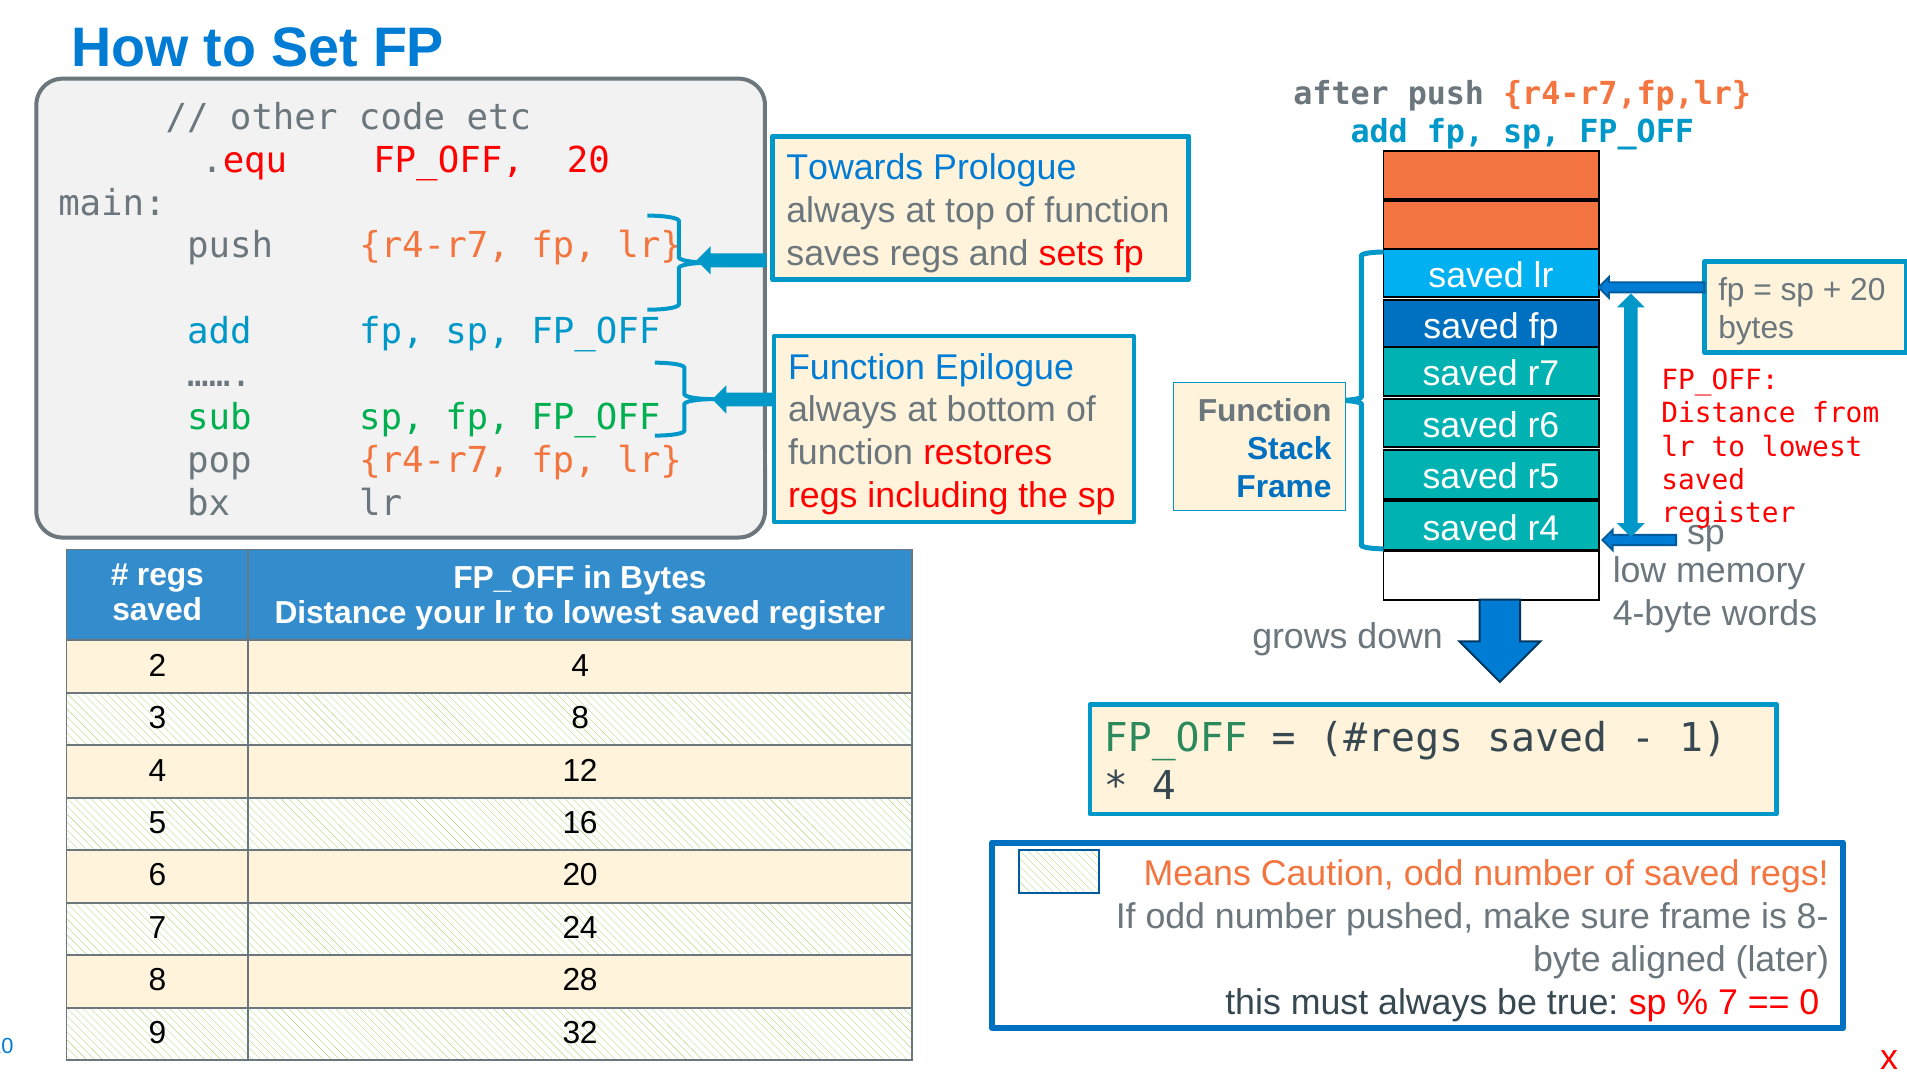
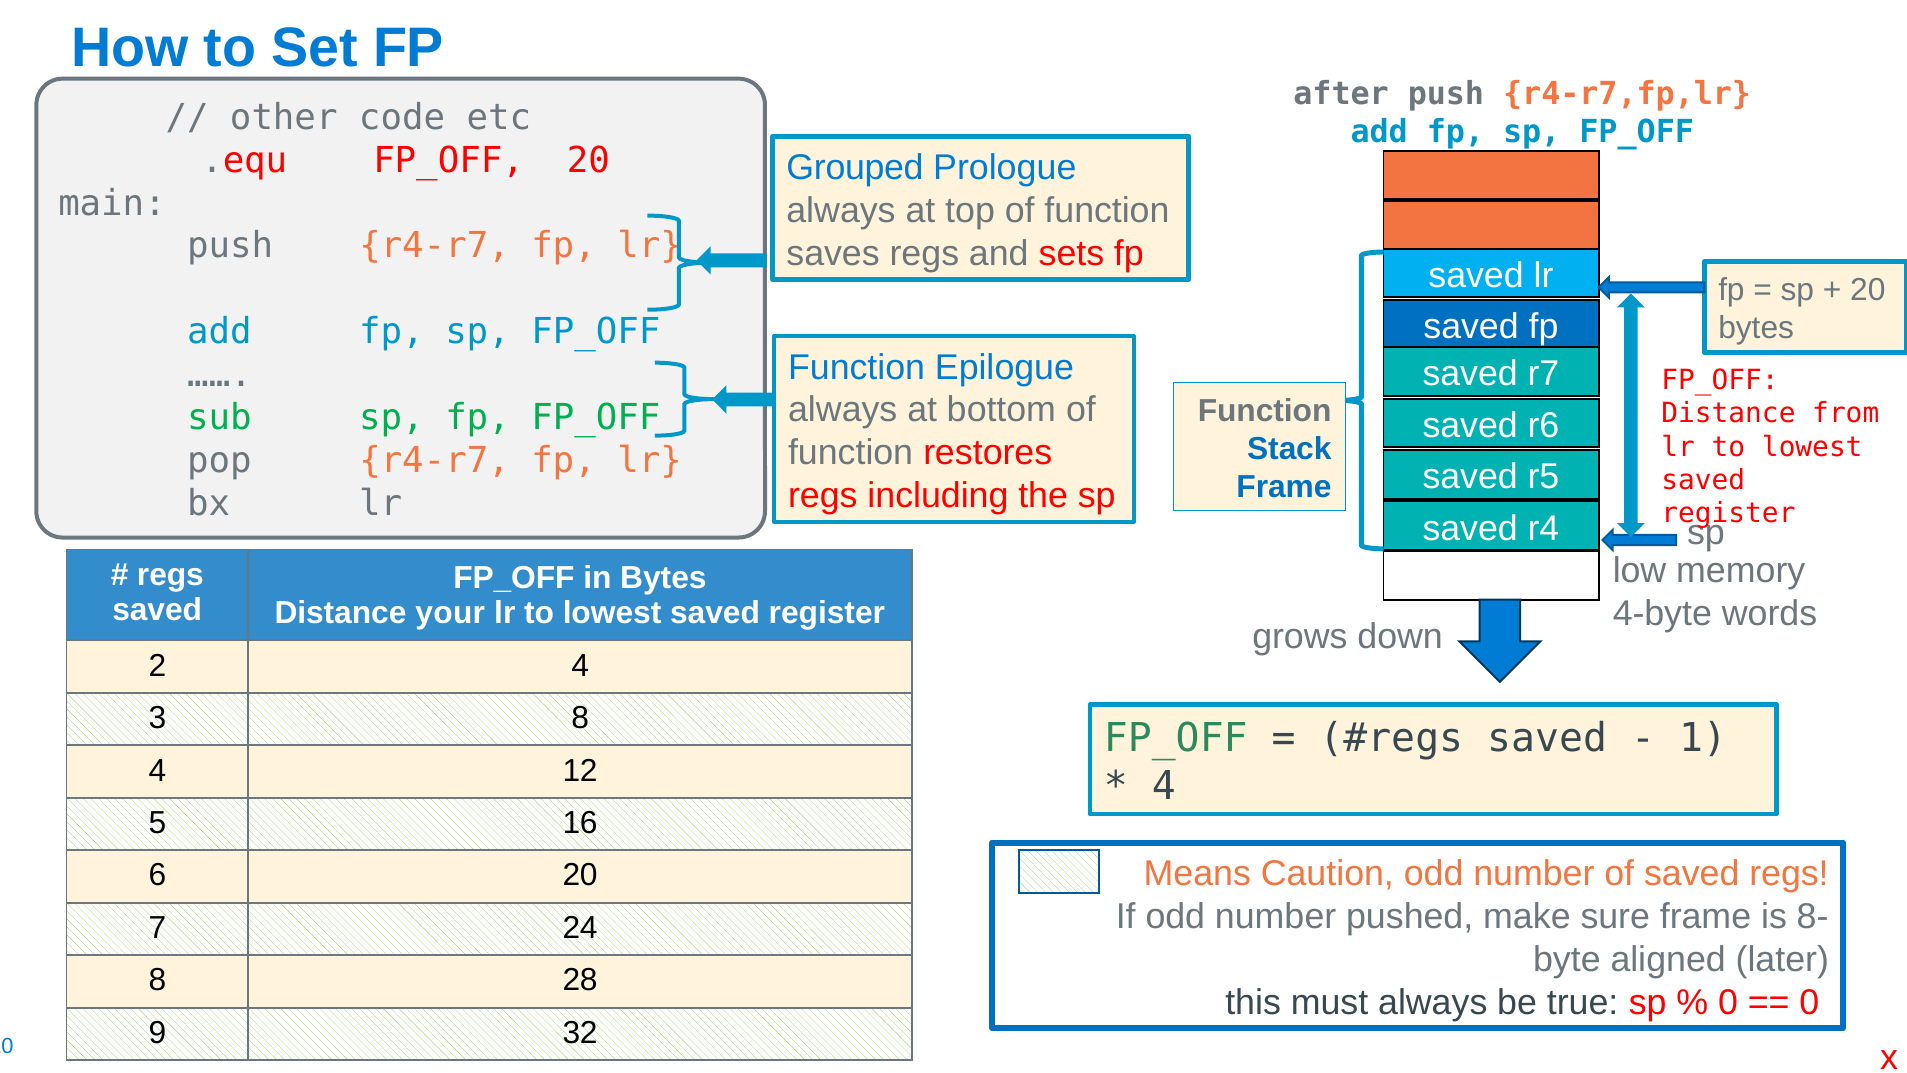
Towards: Towards -> Grouped
7 at (1728, 1002): 7 -> 0
